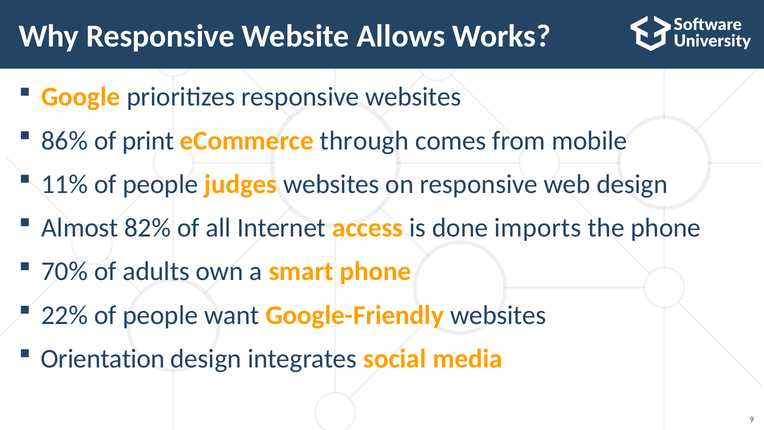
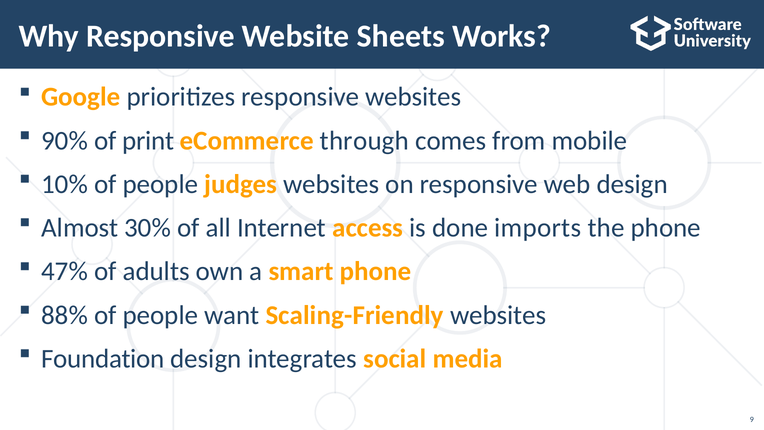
Allows: Allows -> Sheets
86%: 86% -> 90%
11%: 11% -> 10%
82%: 82% -> 30%
70%: 70% -> 47%
22%: 22% -> 88%
Google-Friendly: Google-Friendly -> Scaling-Friendly
Orientation: Orientation -> Foundation
